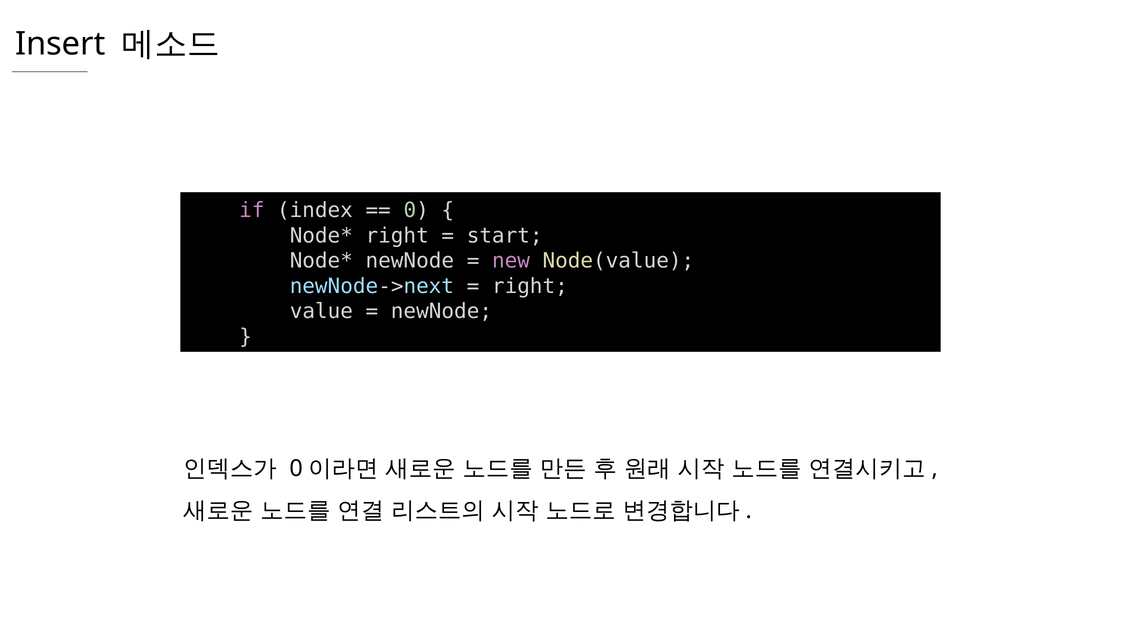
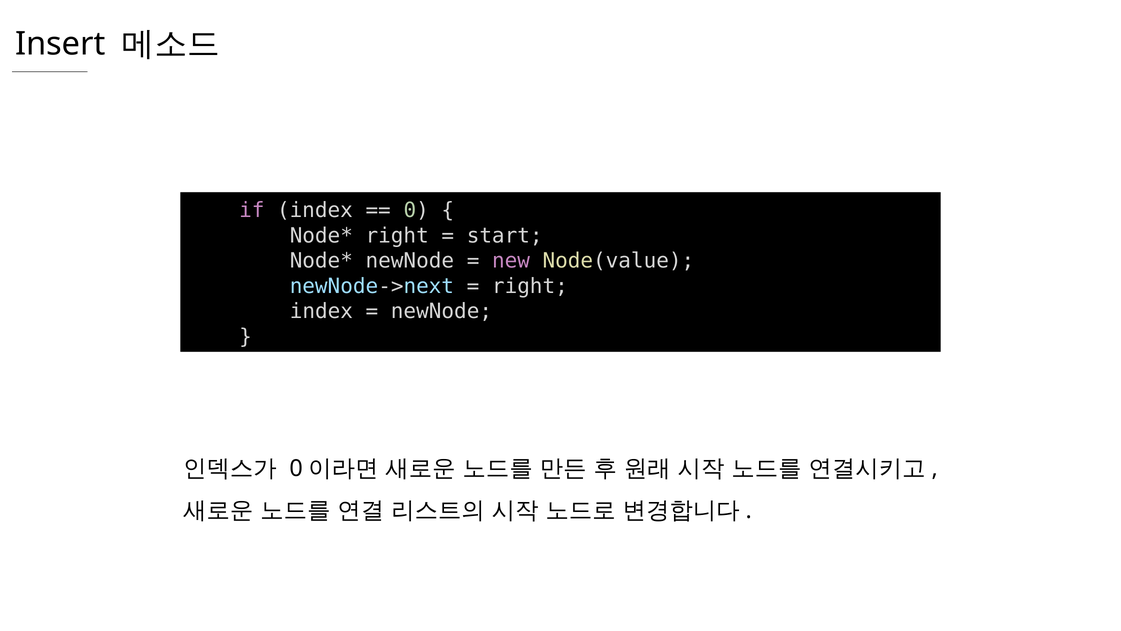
value at (321, 311): value -> index
